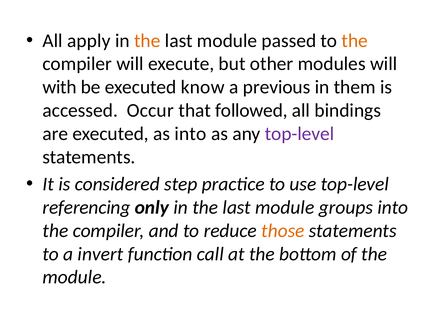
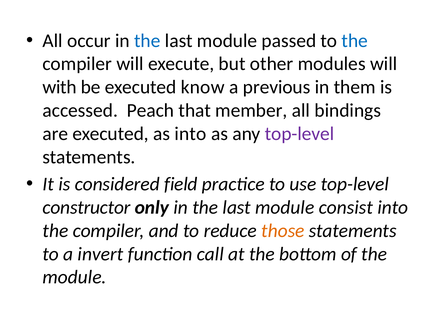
apply: apply -> occur
the at (147, 41) colour: orange -> blue
the at (355, 41) colour: orange -> blue
Occur: Occur -> Peach
followed: followed -> member
step: step -> field
referencing: referencing -> constructor
groups: groups -> consist
